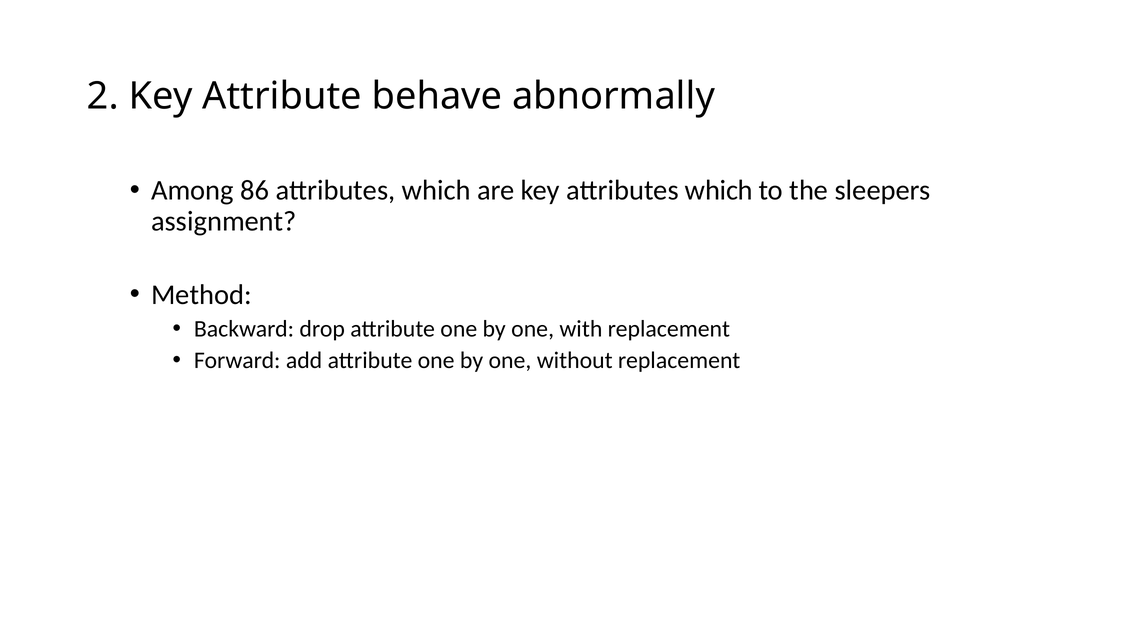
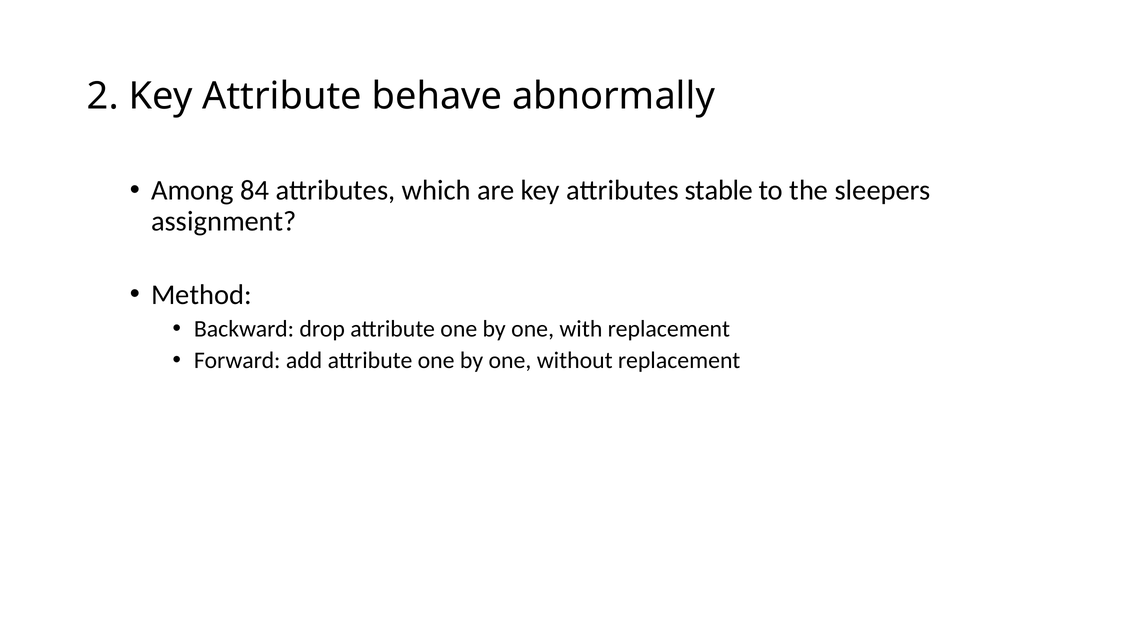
86: 86 -> 84
key attributes which: which -> stable
